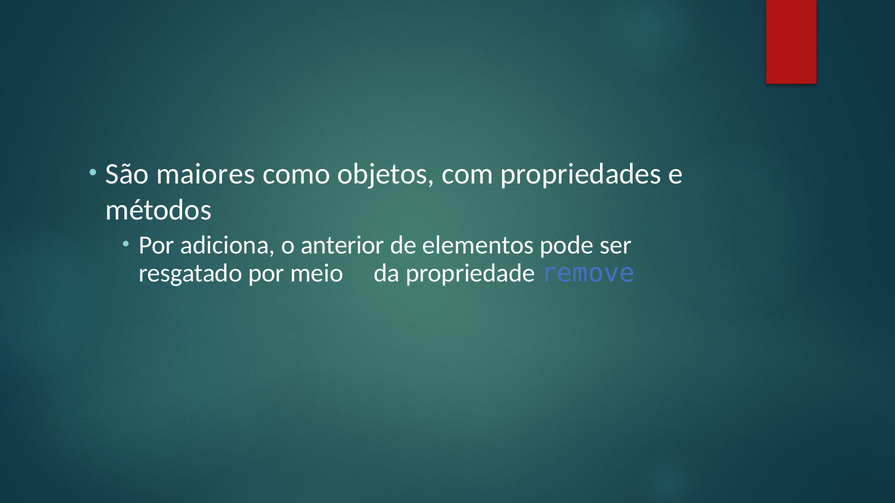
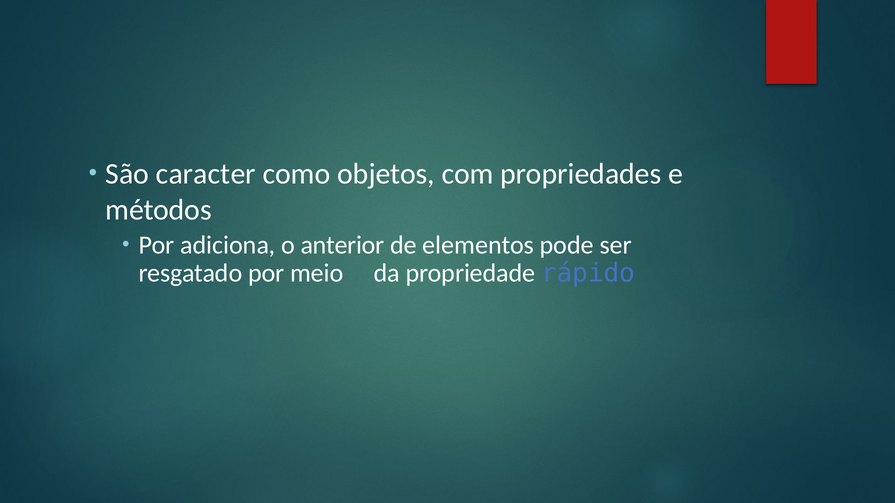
maiores: maiores -> caracter
remove: remove -> rápido
